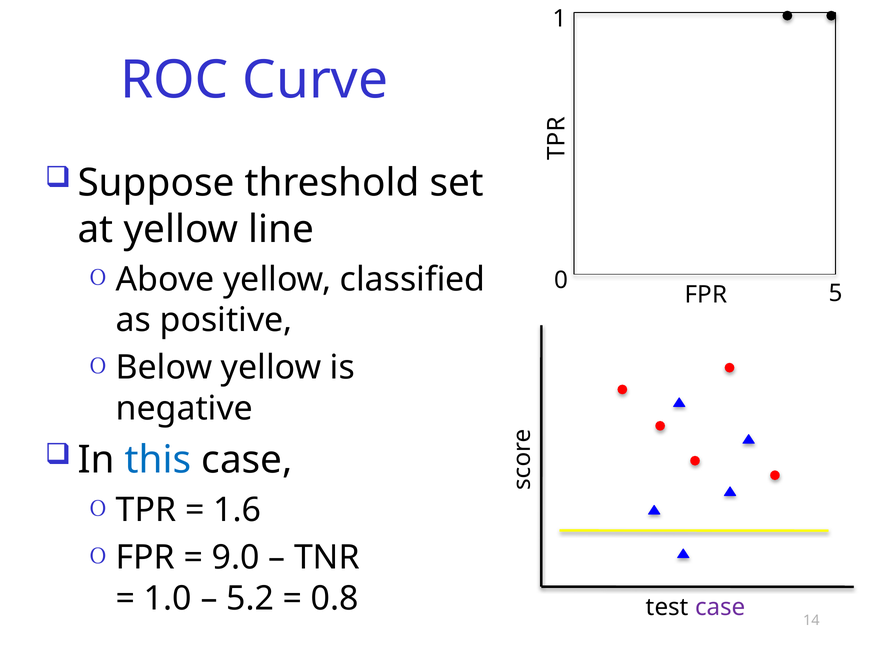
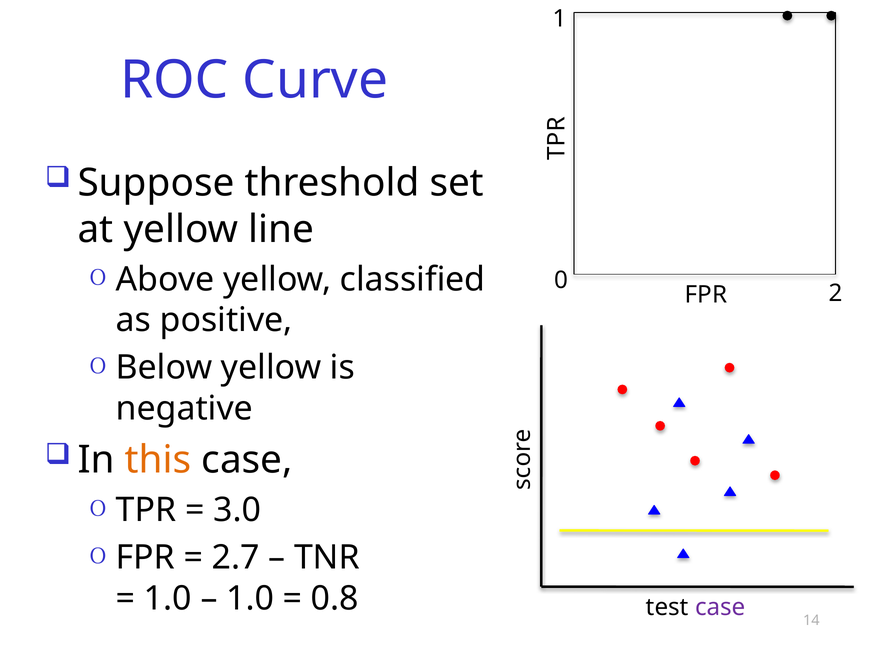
5: 5 -> 2
this colour: blue -> orange
1.6: 1.6 -> 3.0
9.0: 9.0 -> 2.7
5.2 at (250, 598): 5.2 -> 1.0
